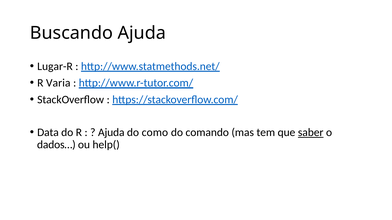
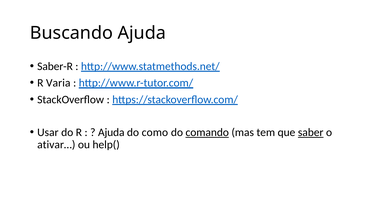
Lugar-R: Lugar-R -> Saber-R
Data: Data -> Usar
comando underline: none -> present
dados…: dados… -> ativar…
